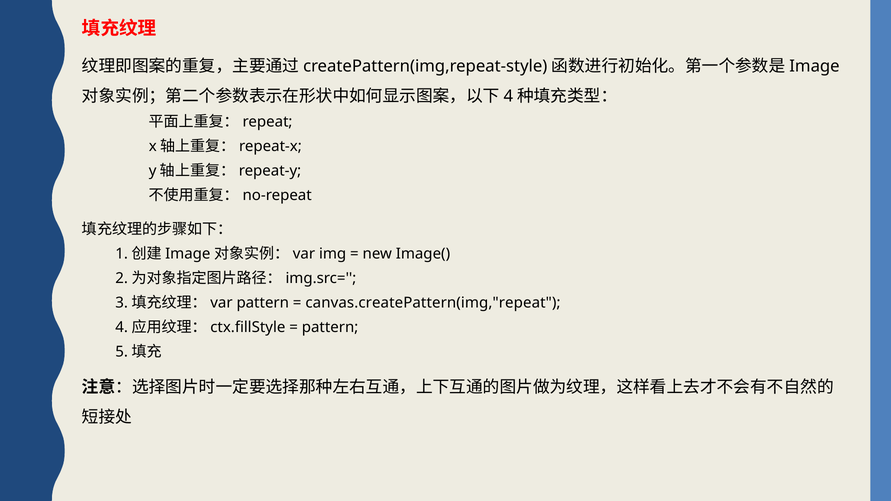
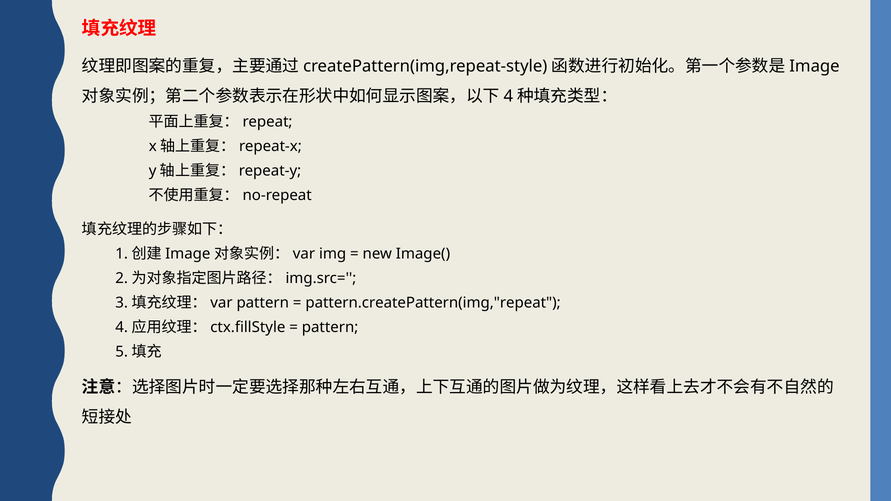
canvas.createPattern(img,"repeat: canvas.createPattern(img,"repeat -> pattern.createPattern(img,"repeat
